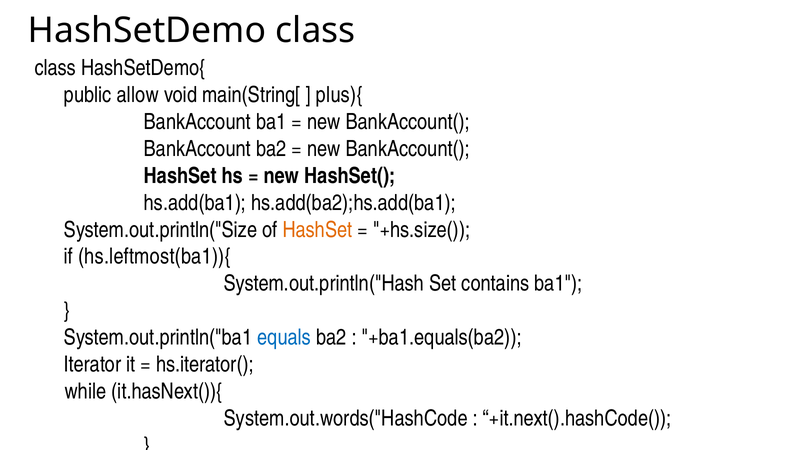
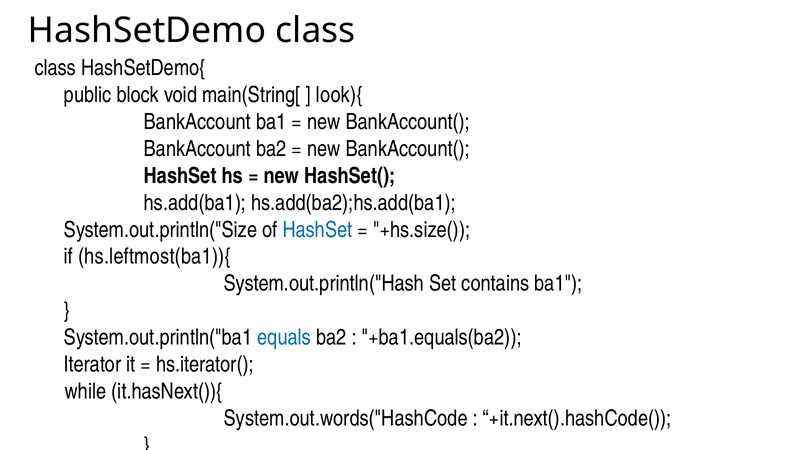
allow: allow -> block
plus){: plus){ -> look){
HashSet at (317, 229) colour: orange -> blue
